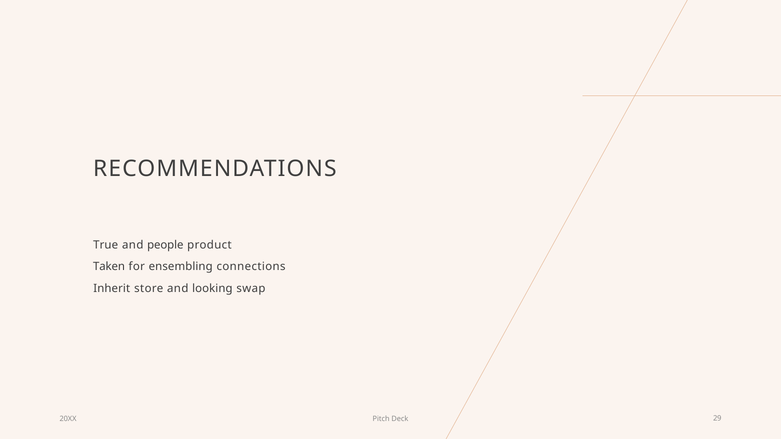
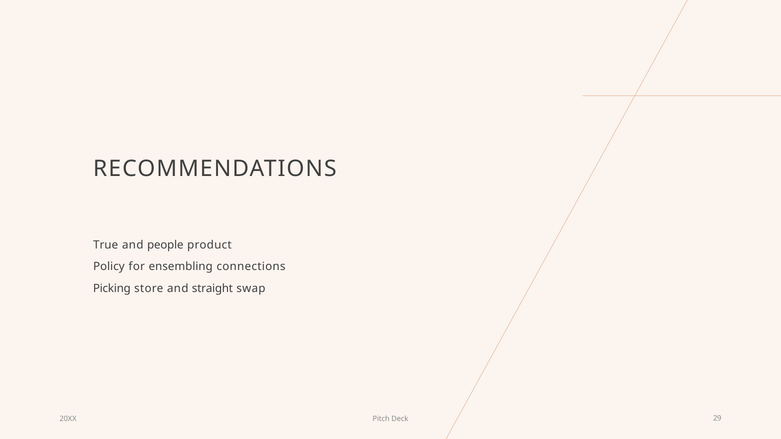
Taken: Taken -> Policy
Inherit: Inherit -> Picking
looking: looking -> straight
